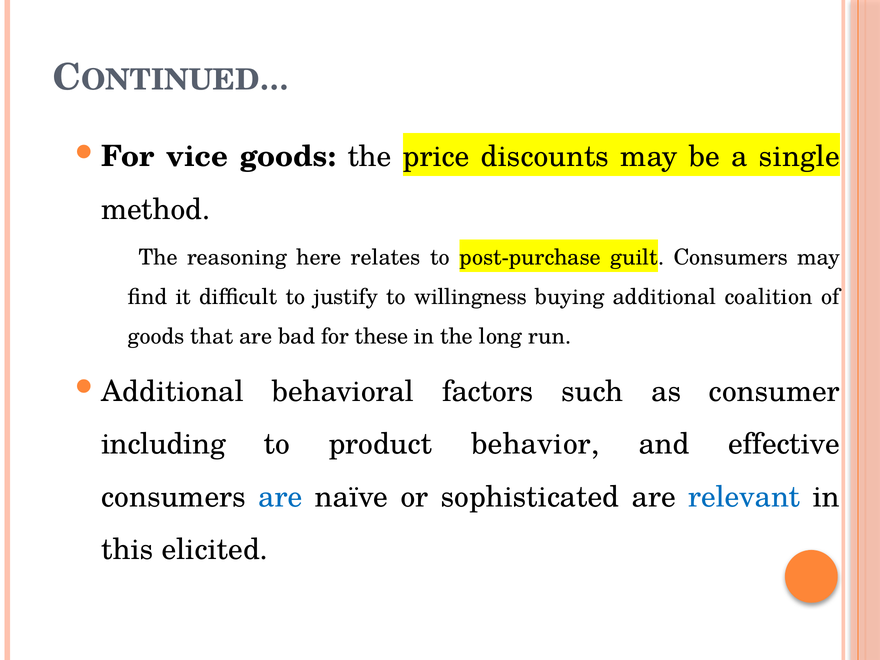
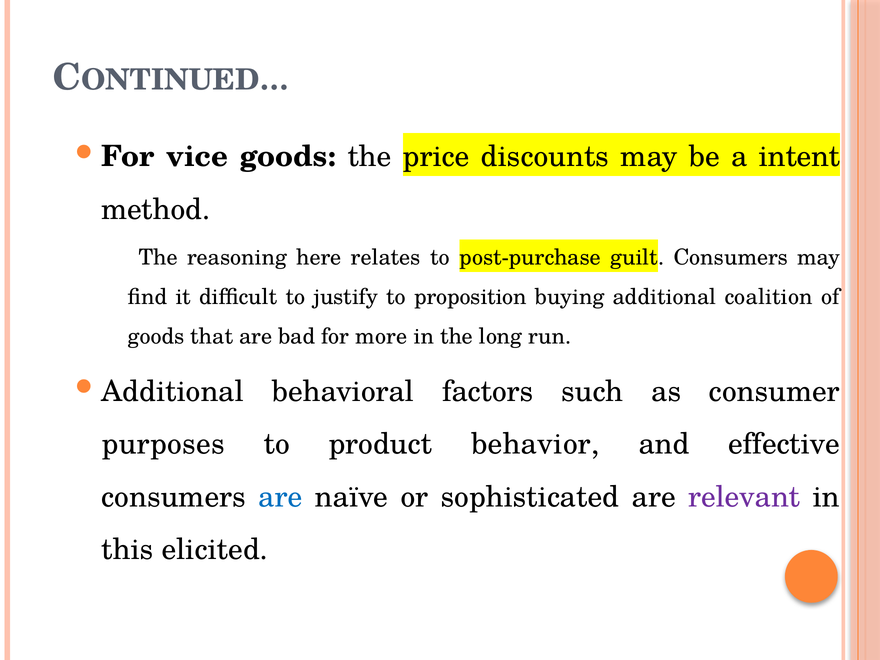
single: single -> intent
willingness: willingness -> proposition
these: these -> more
including: including -> purposes
relevant colour: blue -> purple
